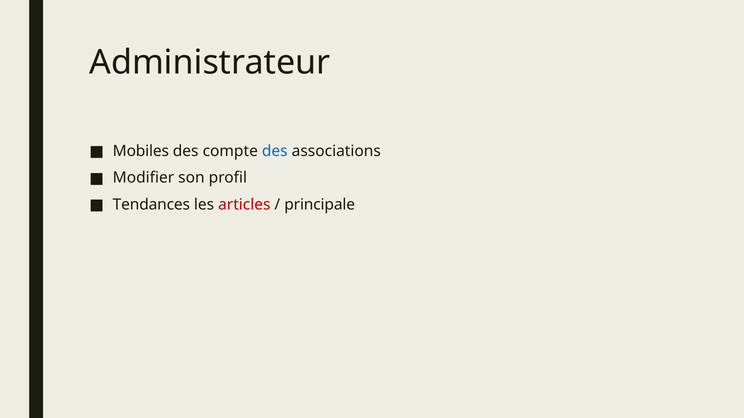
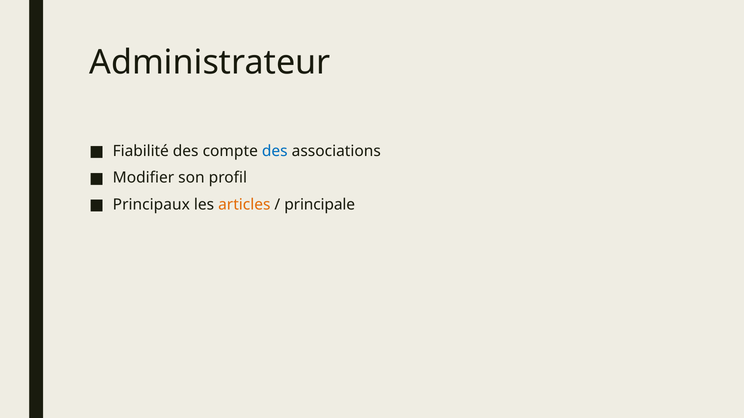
Mobiles: Mobiles -> Fiabilité
Tendances: Tendances -> Principaux
articles colour: red -> orange
